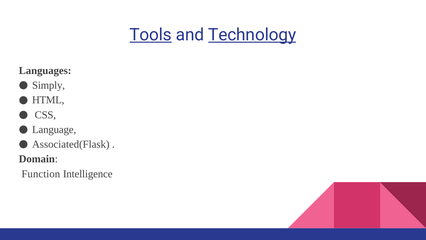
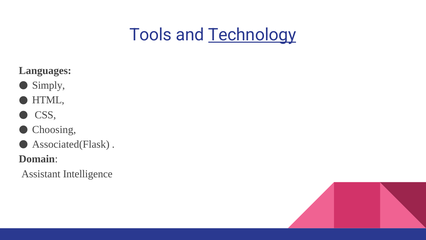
Tools underline: present -> none
Language: Language -> Choosing
Function: Function -> Assistant
